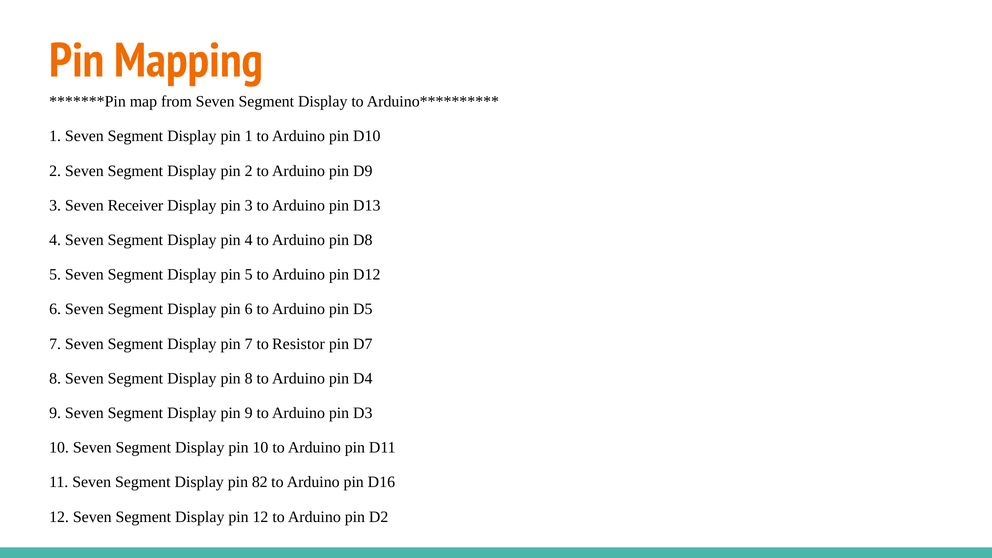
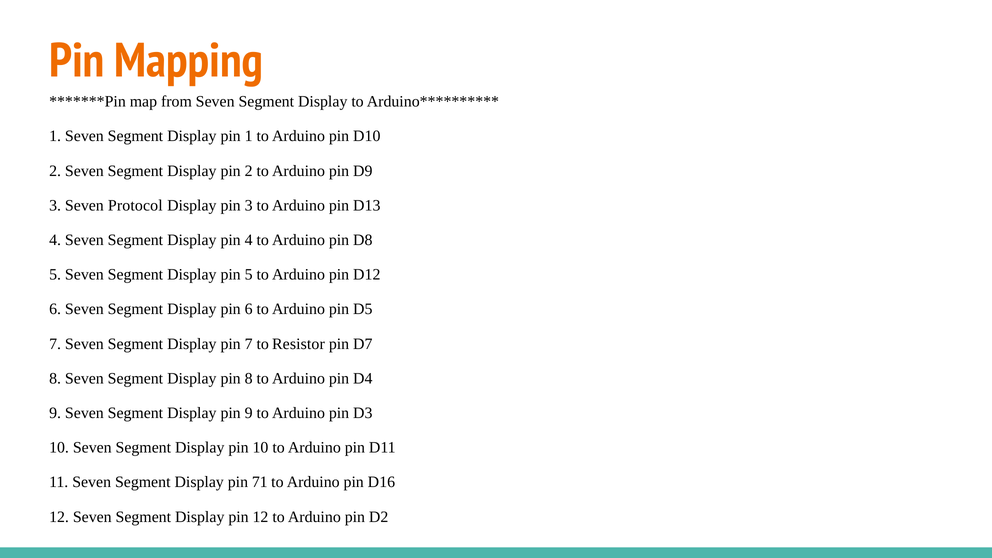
Receiver: Receiver -> Protocol
82: 82 -> 71
